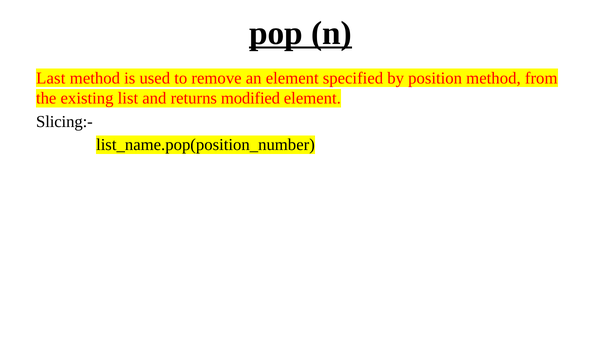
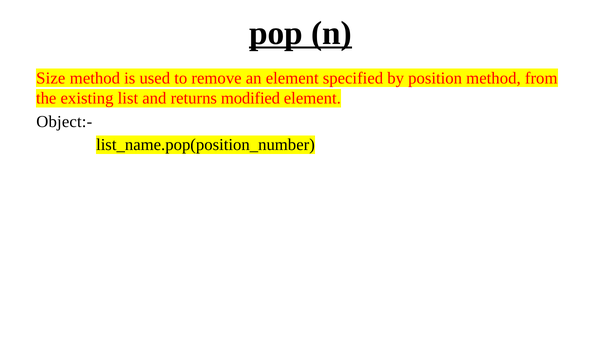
Last: Last -> Size
Slicing:-: Slicing:- -> Object:-
